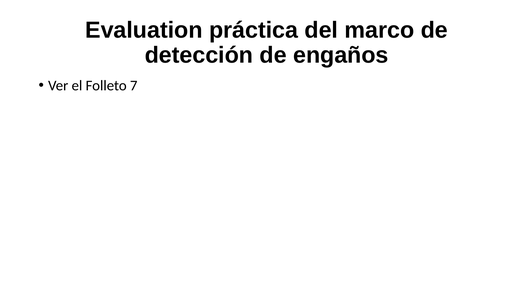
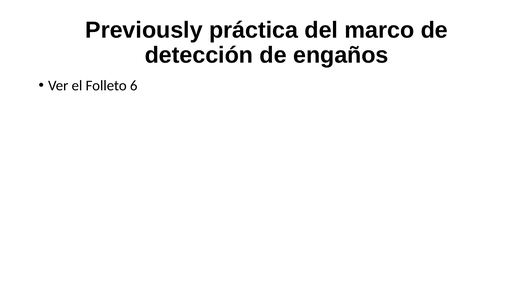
Evaluation: Evaluation -> Previously
7: 7 -> 6
